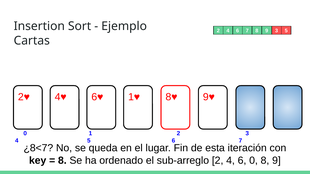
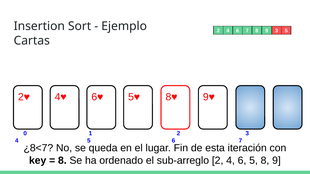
1♥: 1♥ -> 5♥
6 0: 0 -> 5
